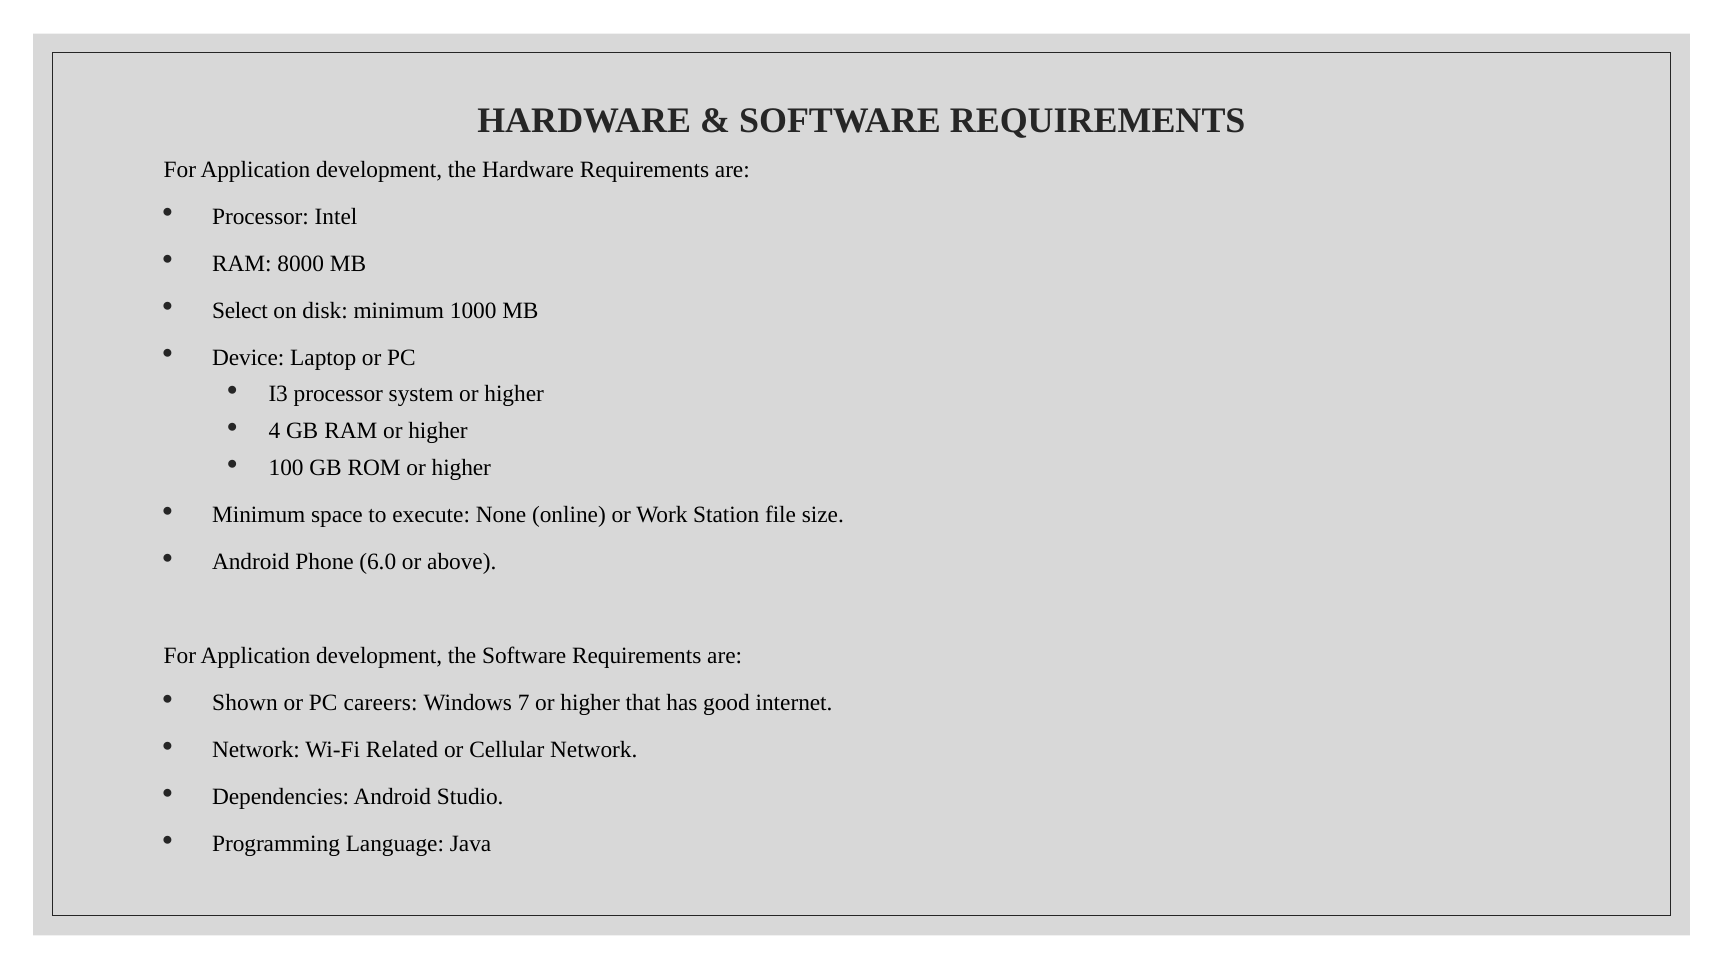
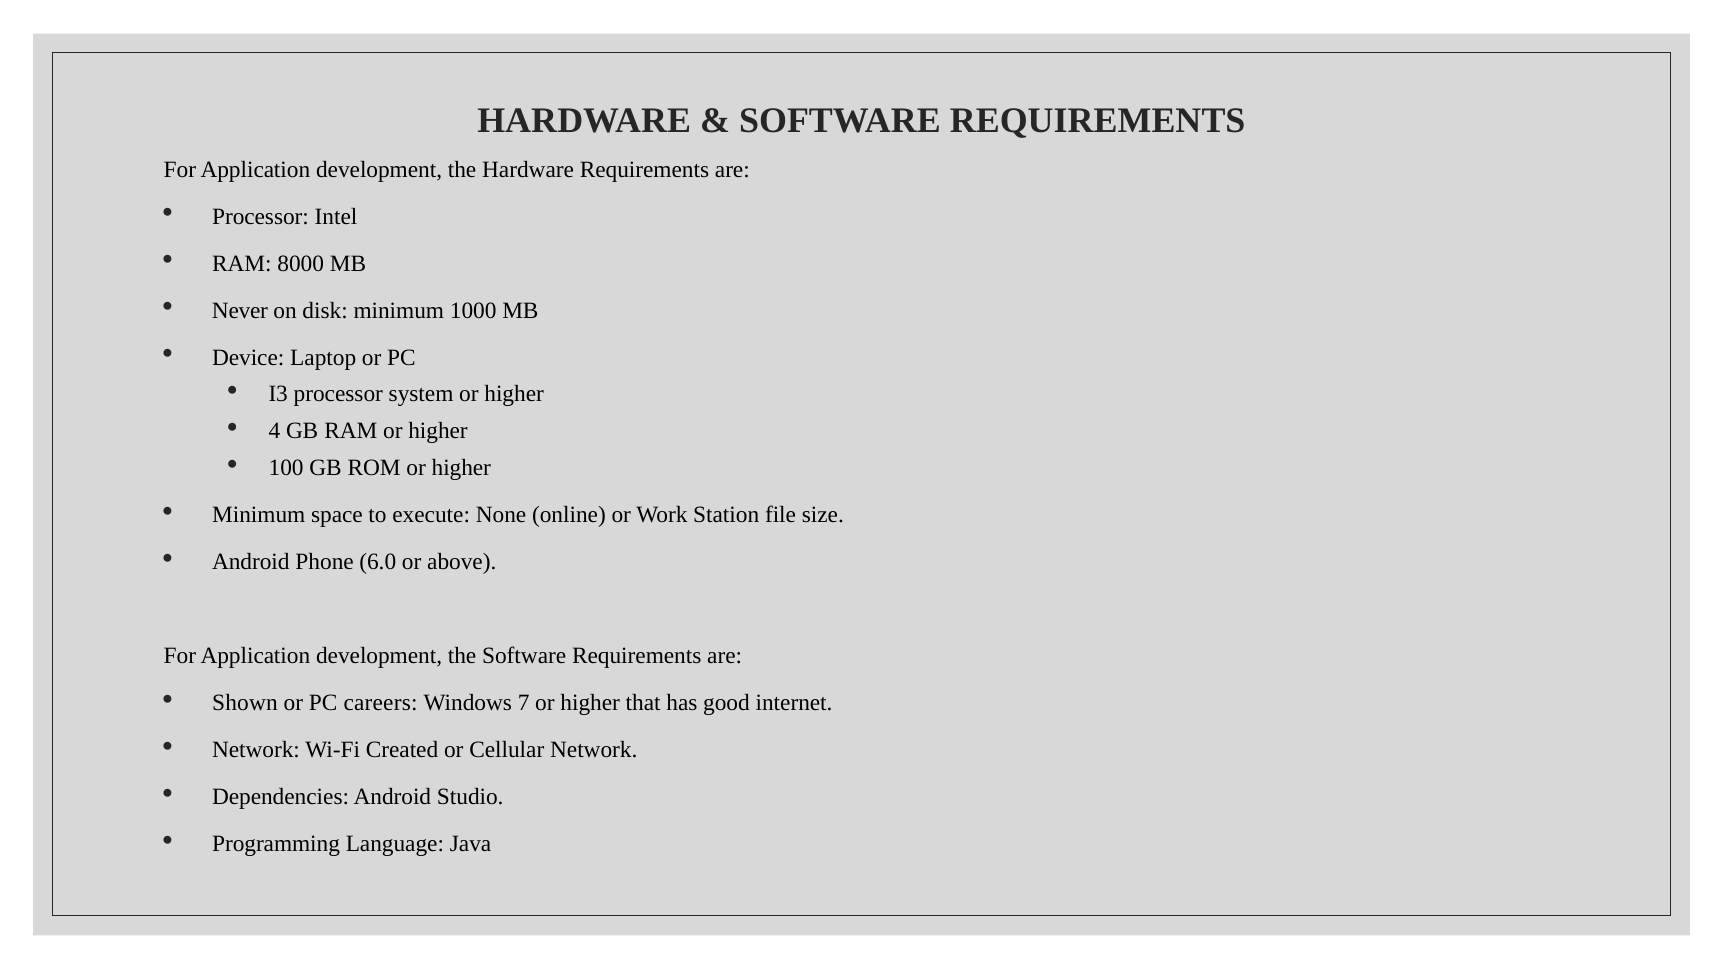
Select: Select -> Never
Related: Related -> Created
